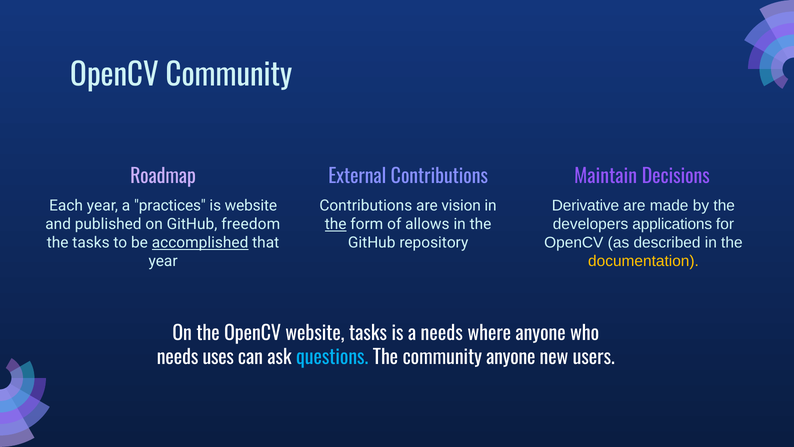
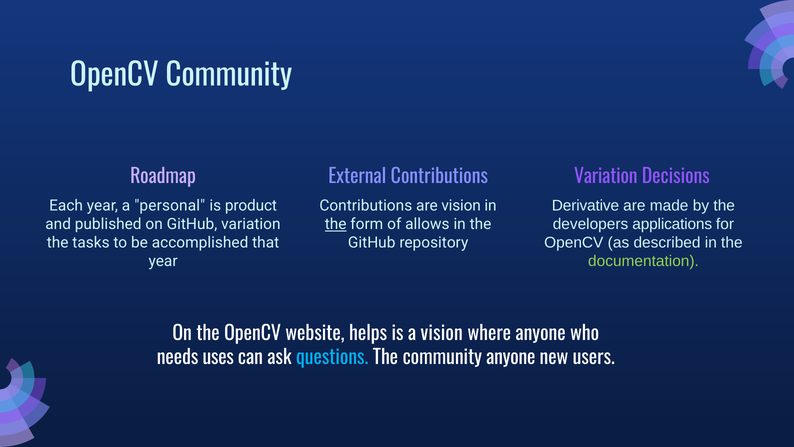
Maintain at (606, 177): Maintain -> Variation
practices: practices -> personal
is website: website -> product
GitHub freedom: freedom -> variation
accomplished underline: present -> none
documentation colour: yellow -> light green
website tasks: tasks -> helps
a needs: needs -> vision
